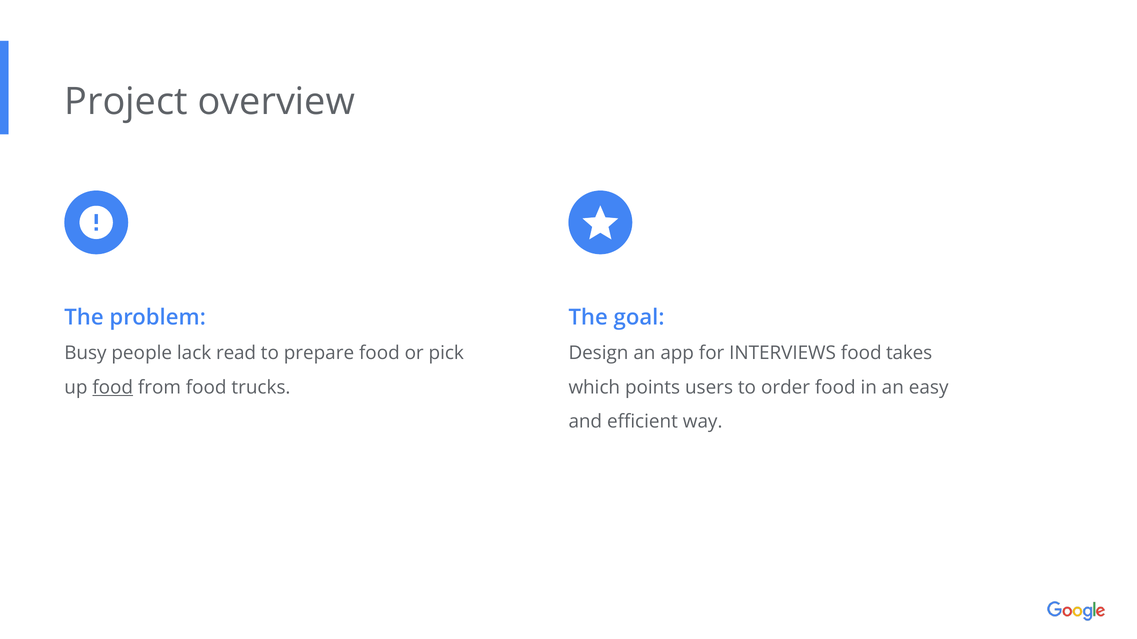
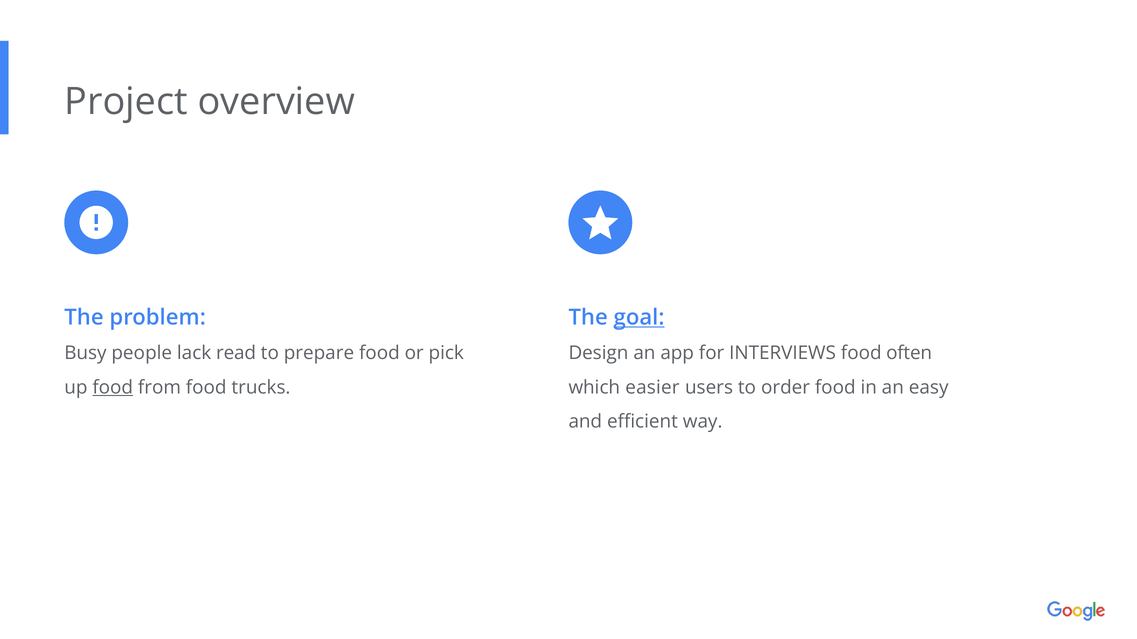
goal underline: none -> present
takes: takes -> often
points: points -> easier
